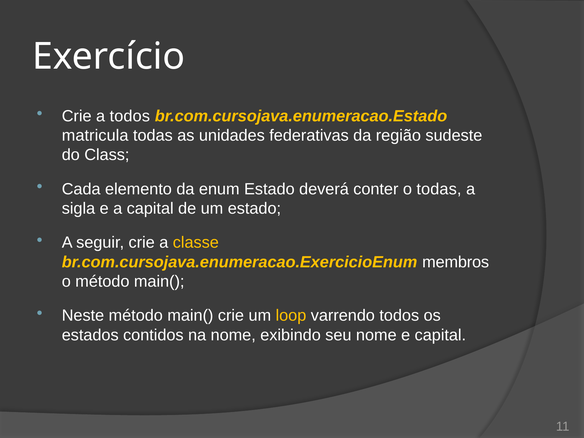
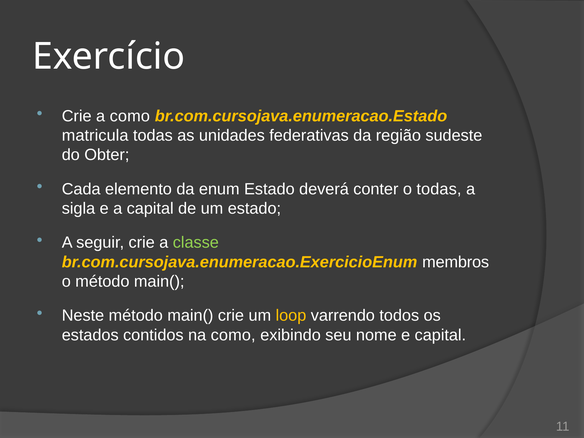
a todos: todos -> como
Class: Class -> Obter
classe colour: yellow -> light green
na nome: nome -> como
